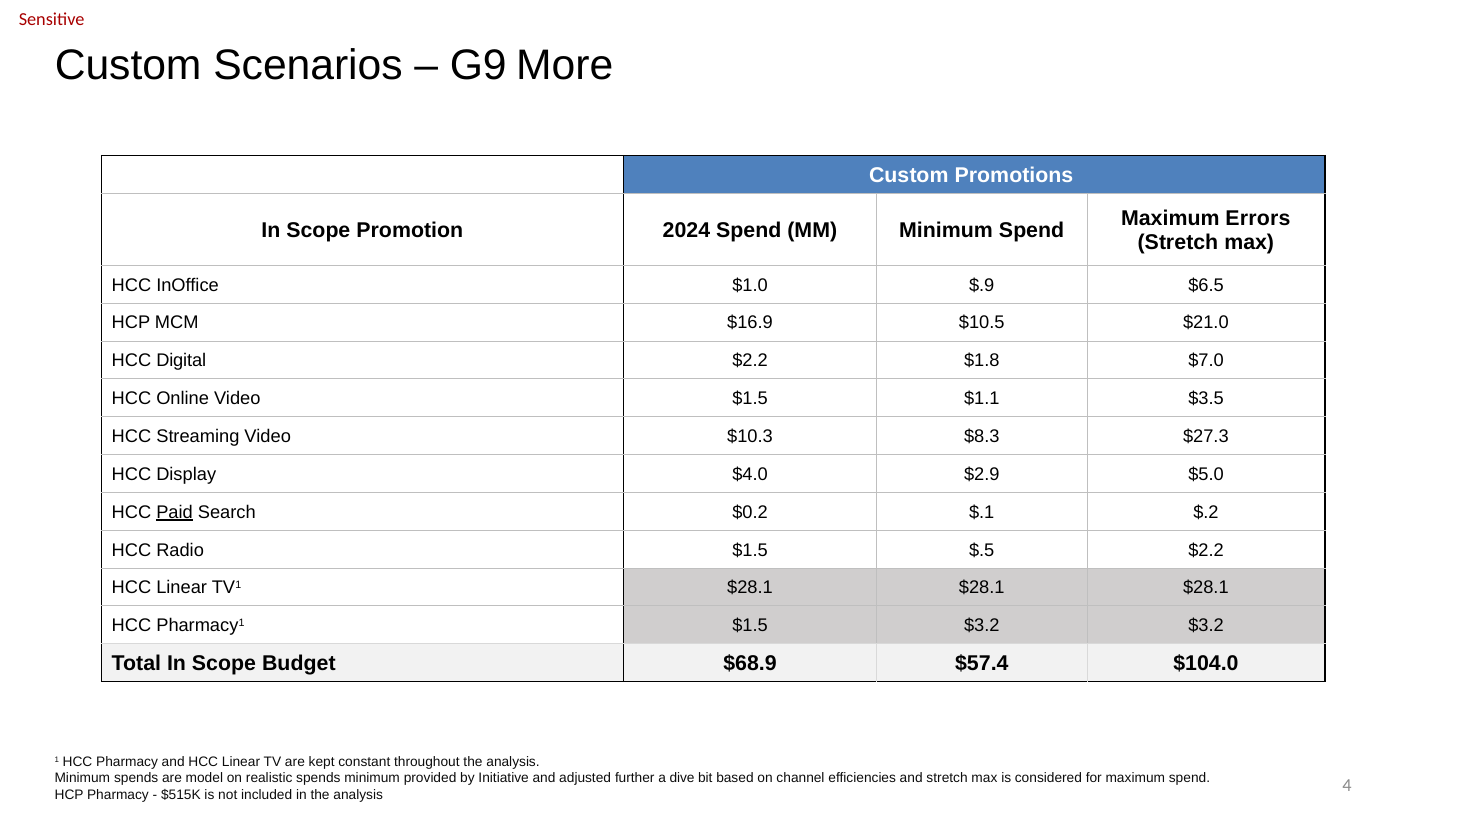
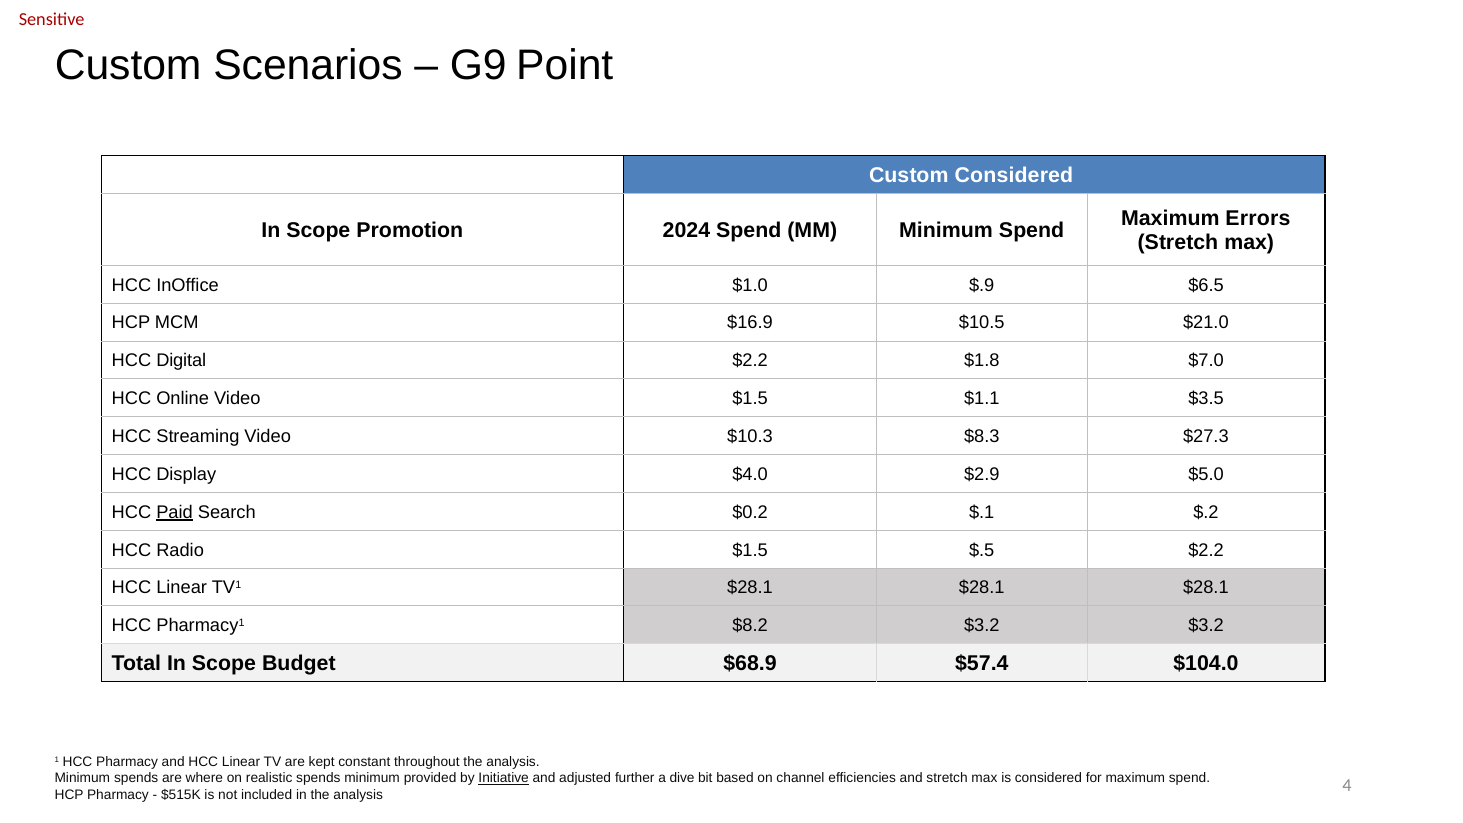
More: More -> Point
Custom Promotions: Promotions -> Considered
Pharmacy1 $1.5: $1.5 -> $8.2
model: model -> where
Initiative underline: none -> present
